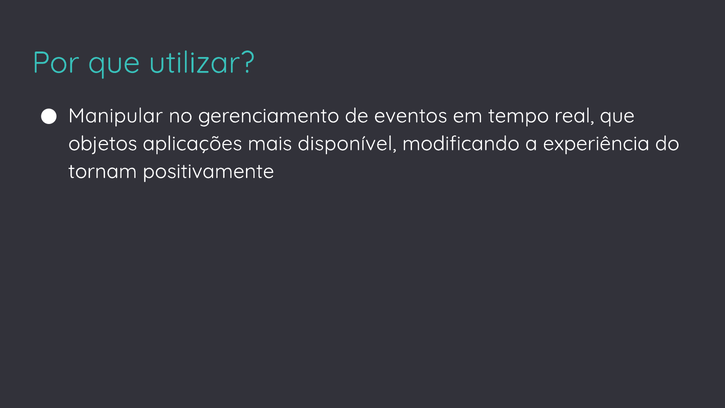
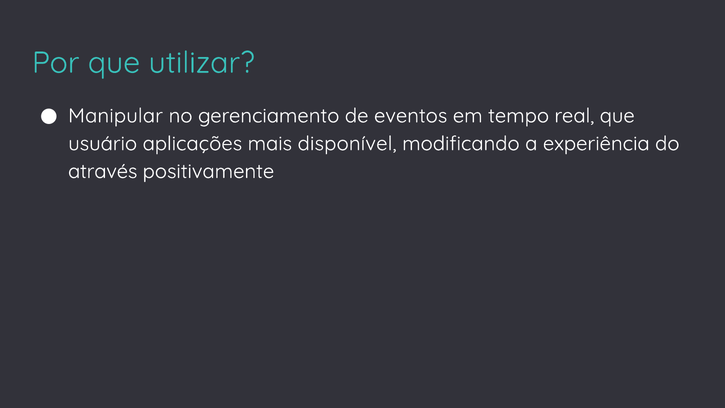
objetos: objetos -> usuário
tornam: tornam -> através
